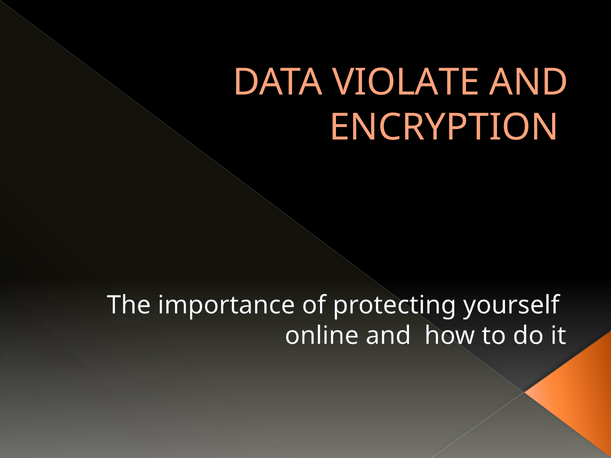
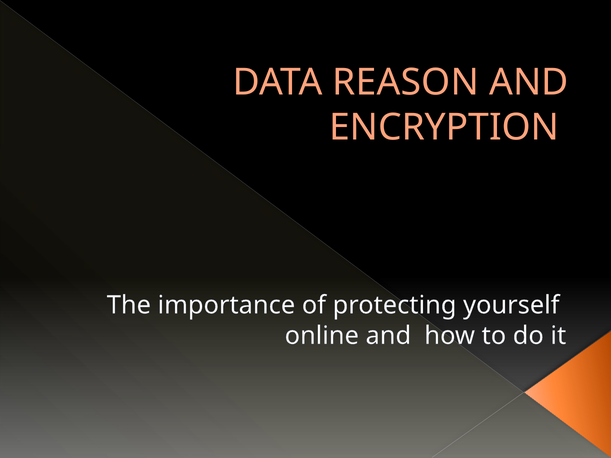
VIOLATE: VIOLATE -> REASON
